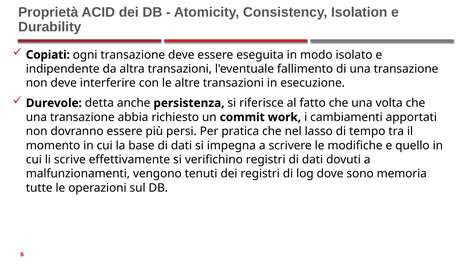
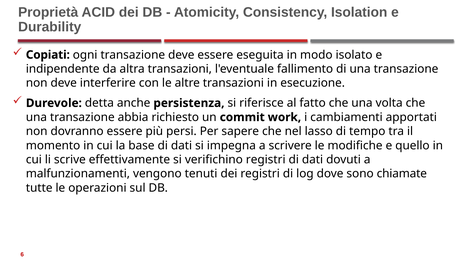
pratica: pratica -> sapere
memoria: memoria -> chiamate
